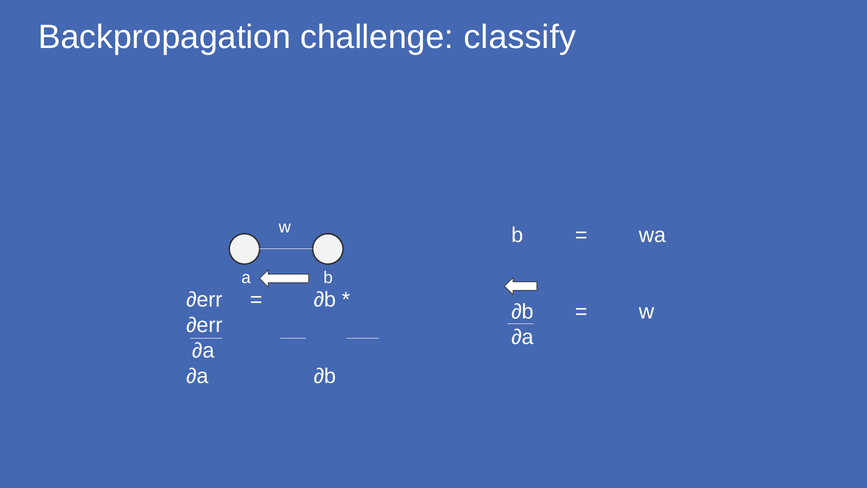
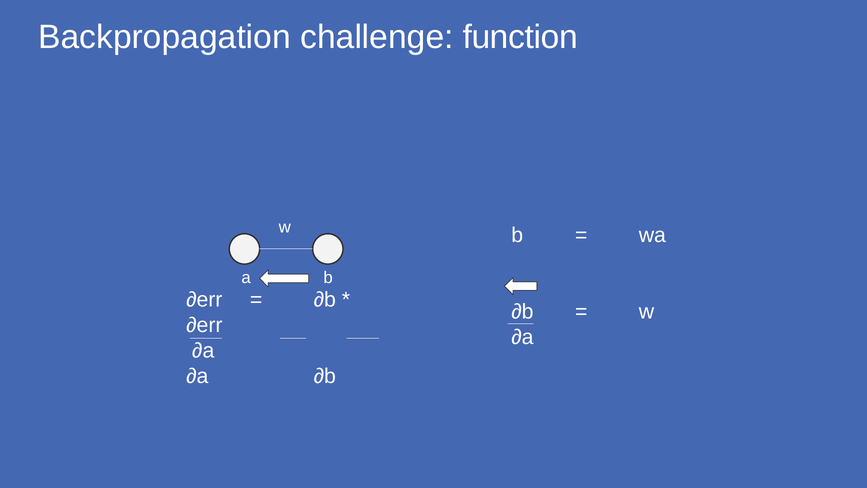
classify: classify -> function
